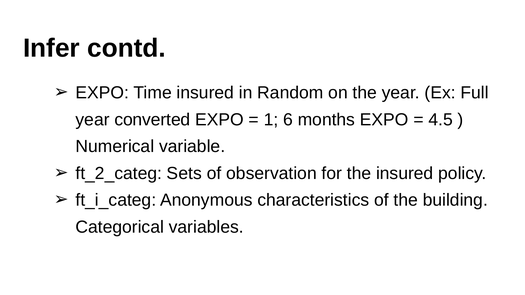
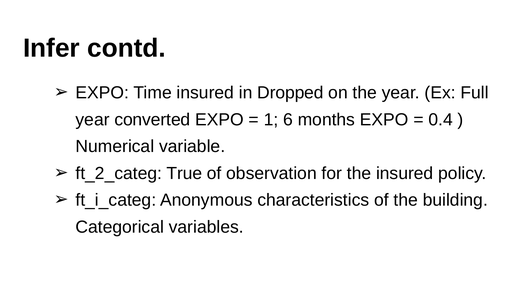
Random: Random -> Dropped
4.5: 4.5 -> 0.4
Sets: Sets -> True
